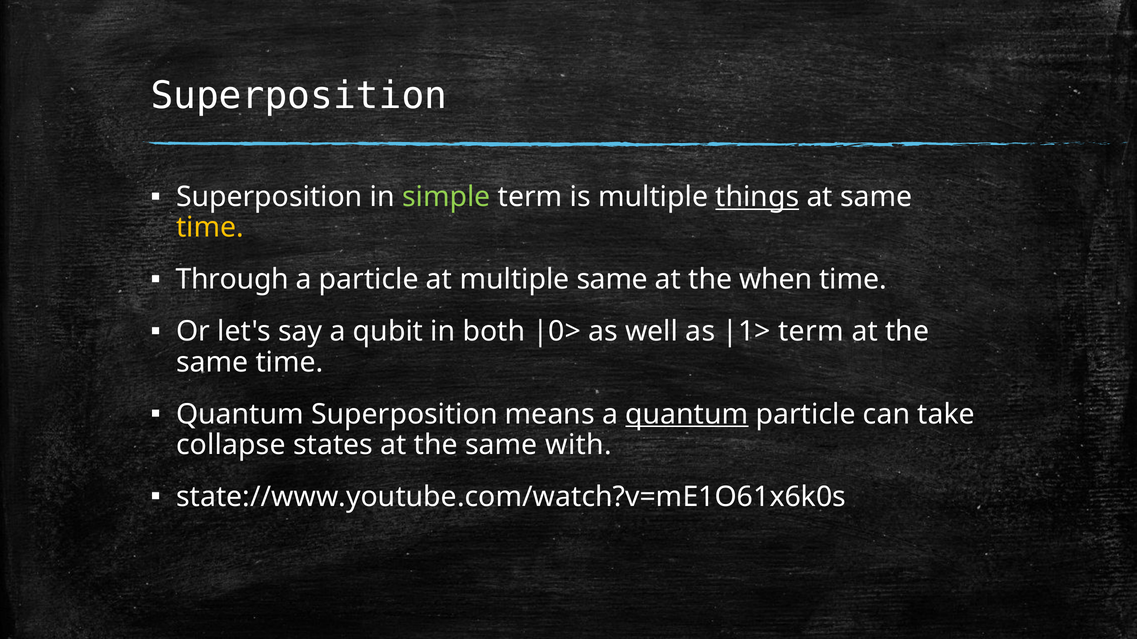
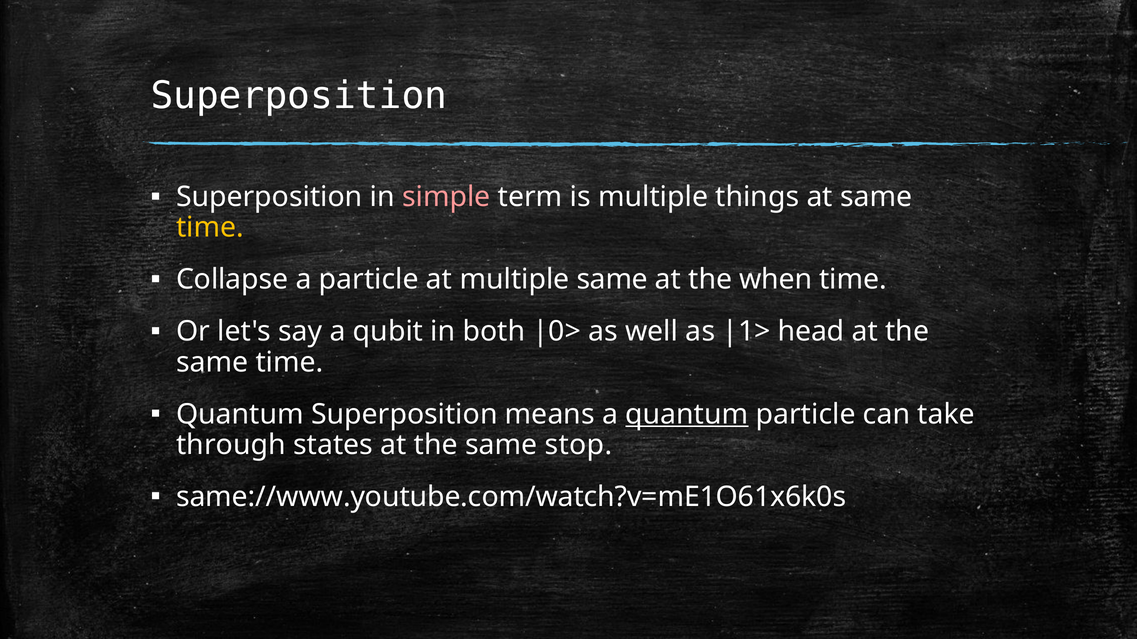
simple colour: light green -> pink
things underline: present -> none
Through: Through -> Collapse
term at (811, 332): term -> head
collapse: collapse -> through
with: with -> stop
state://www.youtube.com/watch?v=mE1O61x6k0s: state://www.youtube.com/watch?v=mE1O61x6k0s -> same://www.youtube.com/watch?v=mE1O61x6k0s
